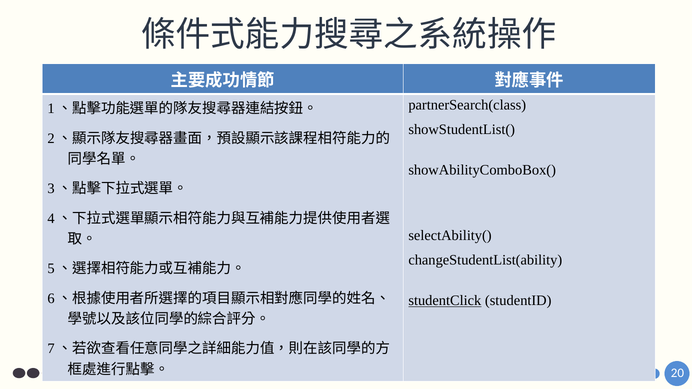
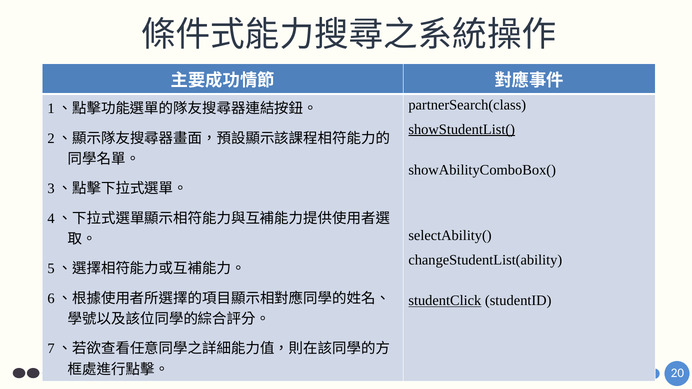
showStudentList( underline: none -> present
